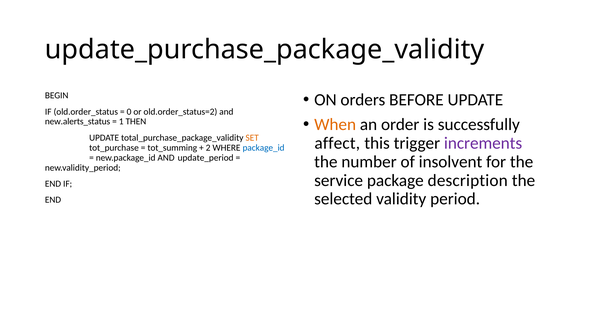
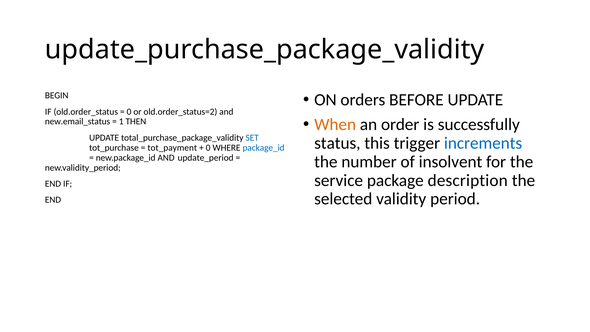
new.alerts_status: new.alerts_status -> new.email_status
SET colour: orange -> blue
affect: affect -> status
increments colour: purple -> blue
tot_summing: tot_summing -> tot_payment
2 at (208, 148): 2 -> 0
